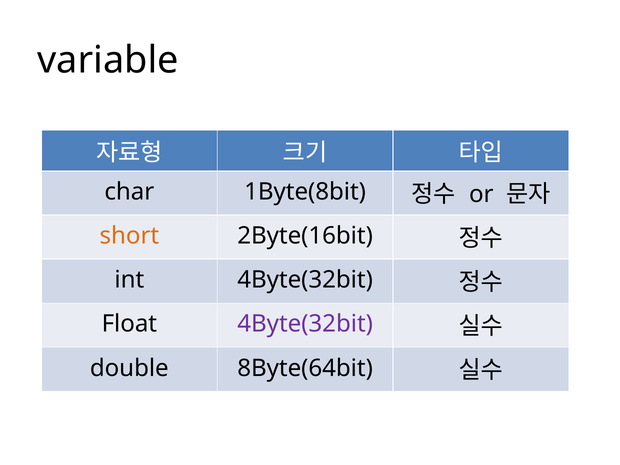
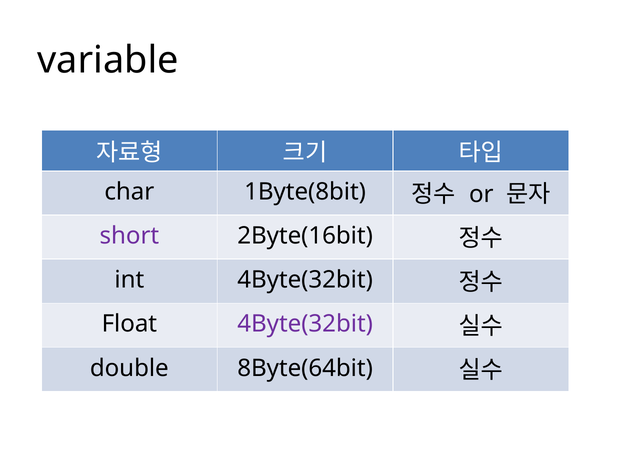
short colour: orange -> purple
